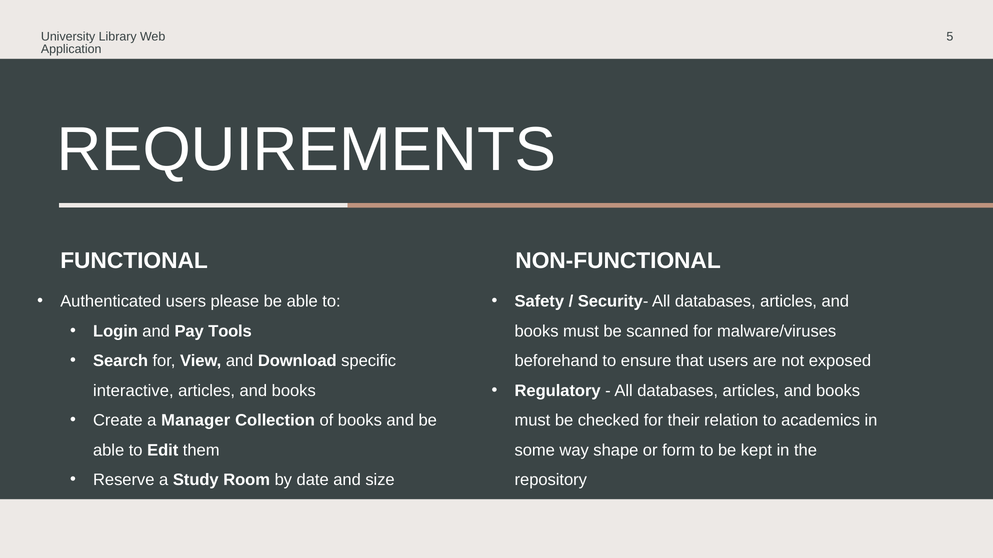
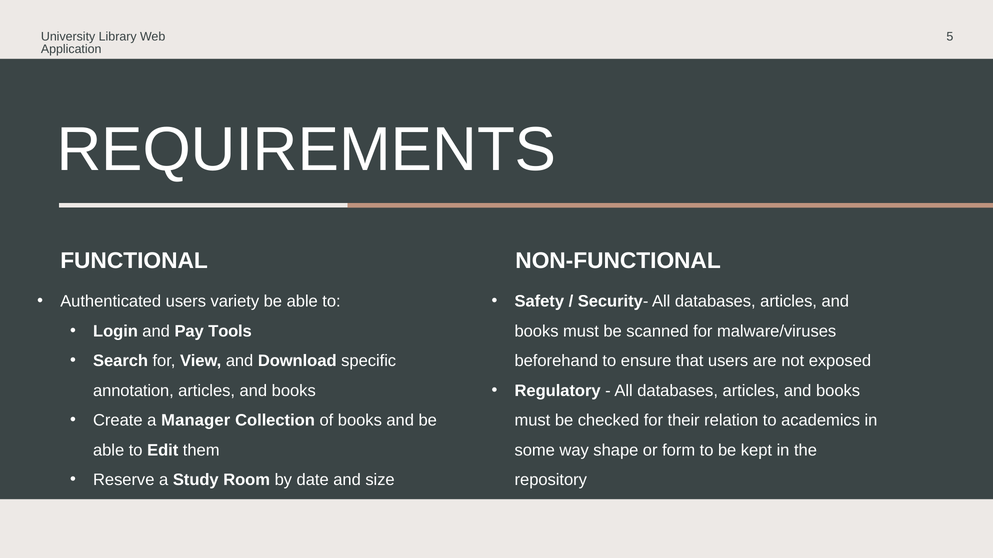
please: please -> variety
interactive: interactive -> annotation
